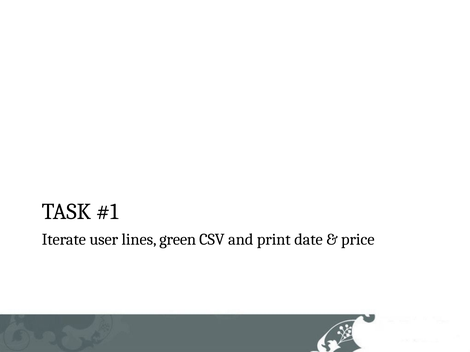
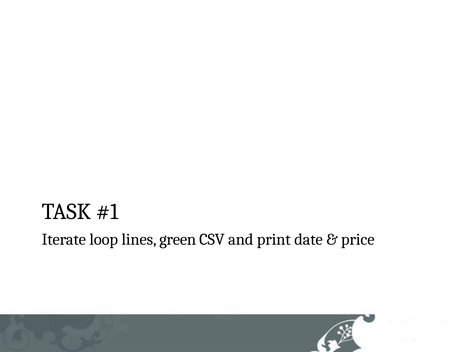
user: user -> loop
